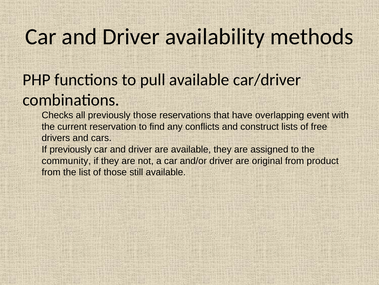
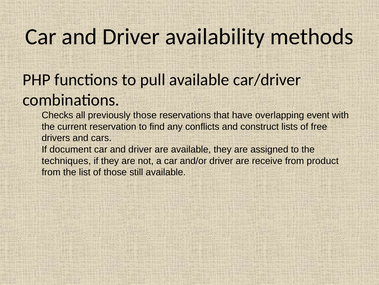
If previously: previously -> document
community: community -> techniques
original: original -> receive
